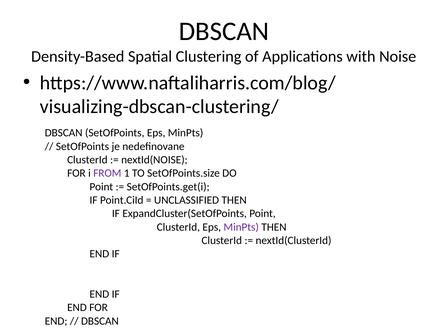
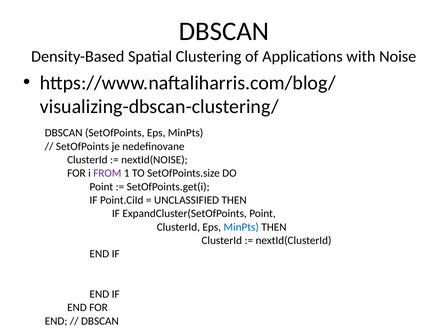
MinPts at (241, 227) colour: purple -> blue
